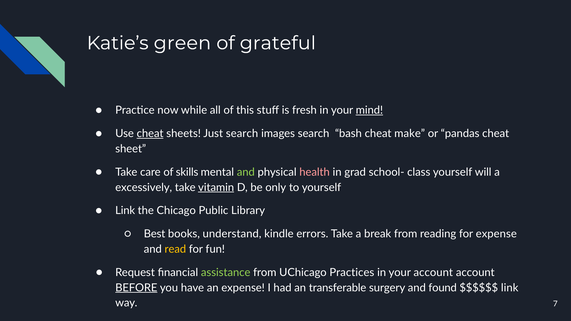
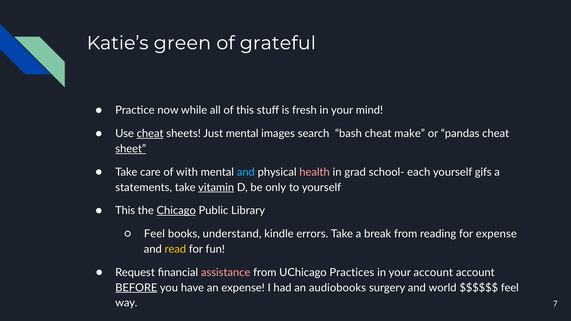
mind underline: present -> none
Just search: search -> mental
sheet underline: none -> present
skills: skills -> with
and at (246, 172) colour: light green -> light blue
class: class -> each
will: will -> gifs
excessively: excessively -> statements
Link at (125, 211): Link -> This
Chicago underline: none -> present
Best at (155, 234): Best -> Feel
assistance colour: light green -> pink
transferable: transferable -> audiobooks
found: found -> world
link at (510, 288): link -> feel
